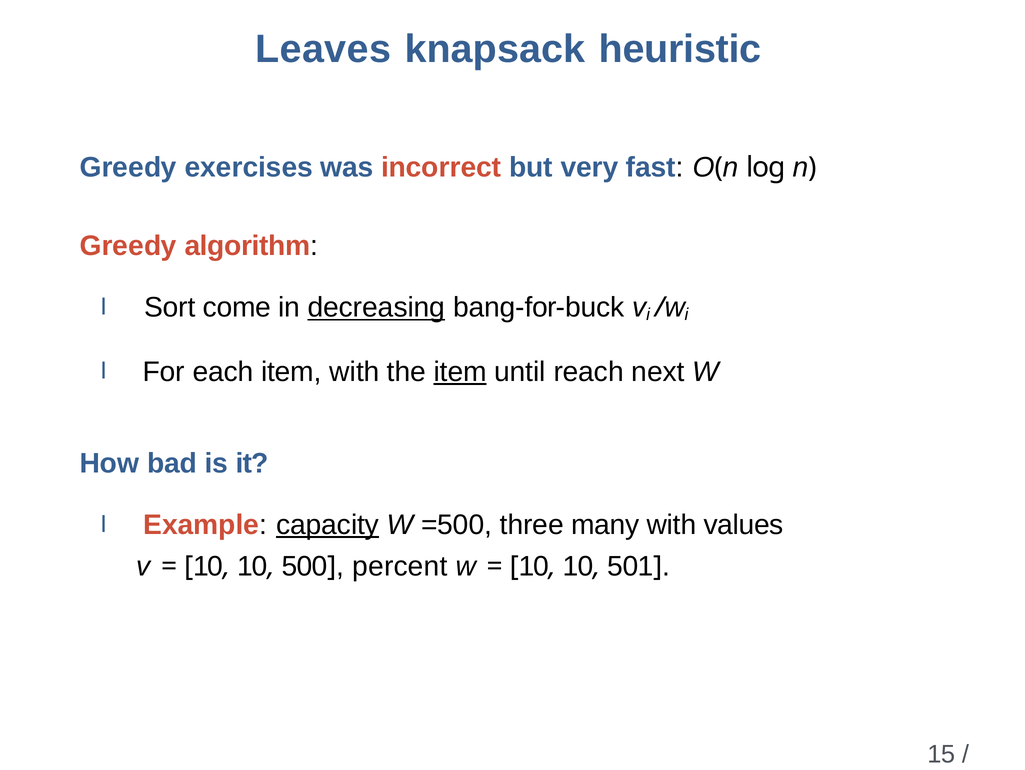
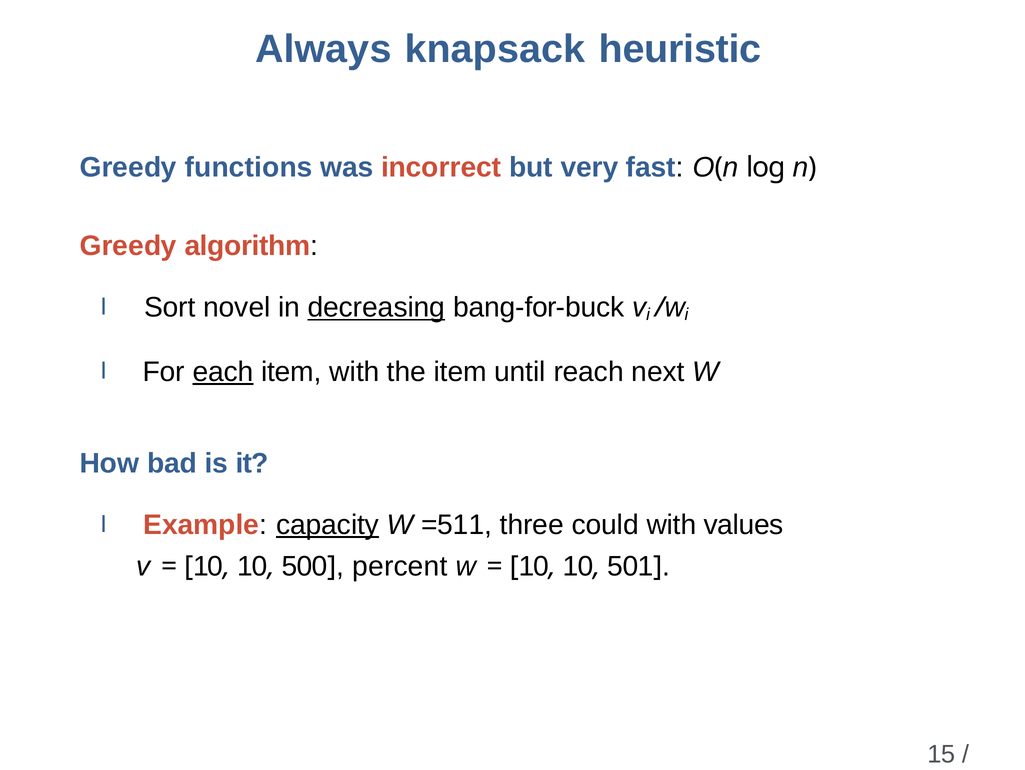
Leaves: Leaves -> Always
exercises: exercises -> functions
come: come -> novel
each underline: none -> present
item at (460, 372) underline: present -> none
=500: =500 -> =511
many: many -> could
